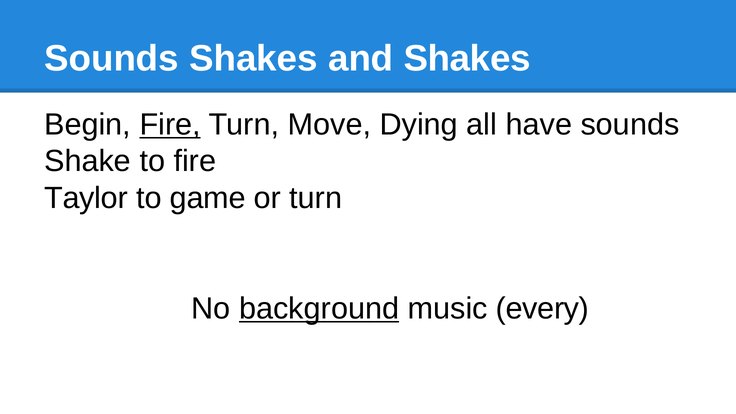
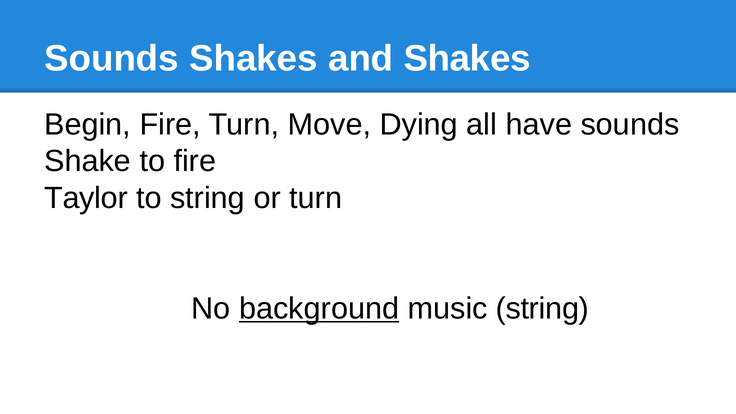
Fire at (170, 125) underline: present -> none
to game: game -> string
music every: every -> string
